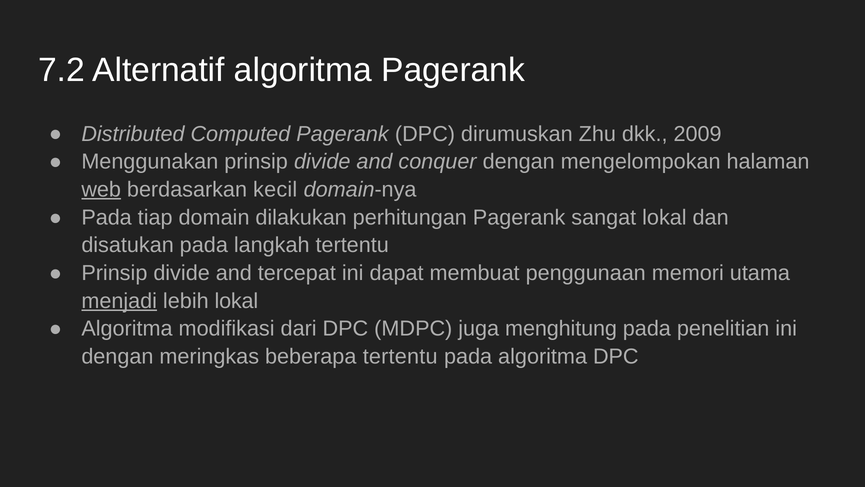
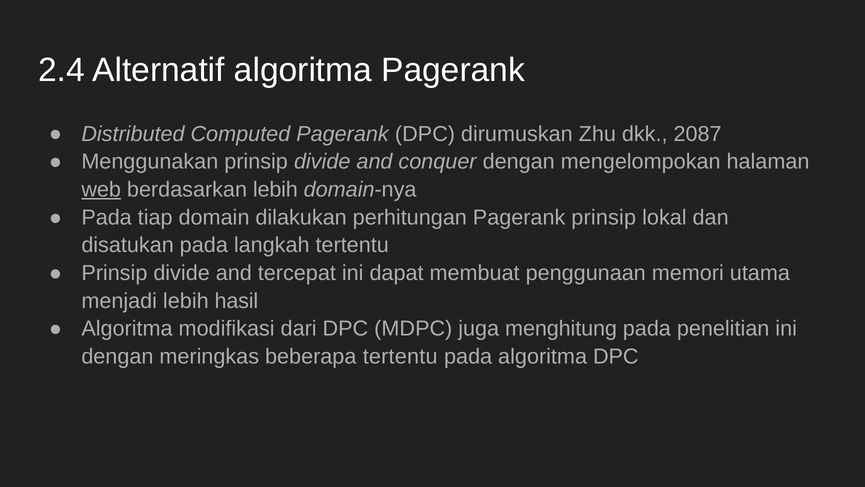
7.2: 7.2 -> 2.4
2009: 2009 -> 2087
berdasarkan kecil: kecil -> lebih
Pagerank sangat: sangat -> prinsip
menjadi underline: present -> none
lebih lokal: lokal -> hasil
